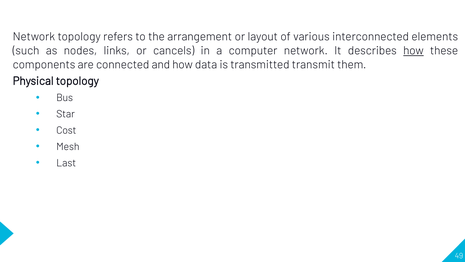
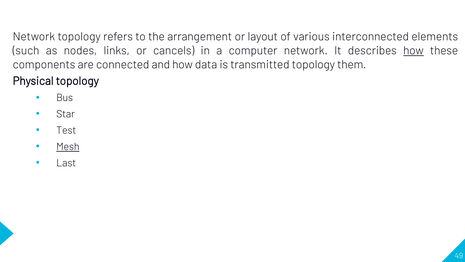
transmitted transmit: transmit -> topology
Cost: Cost -> Test
Mesh underline: none -> present
